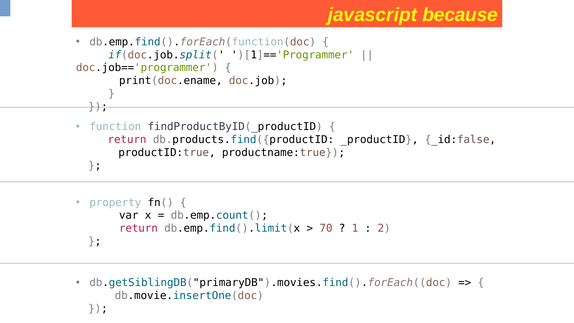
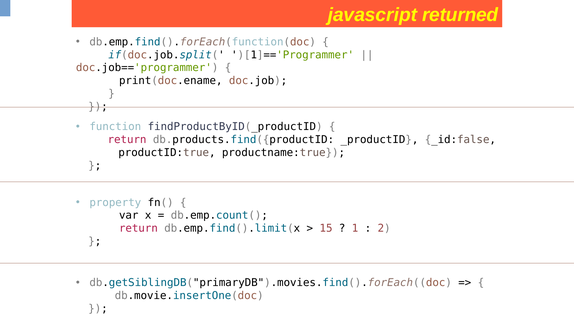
because: because -> returned
70: 70 -> 15
